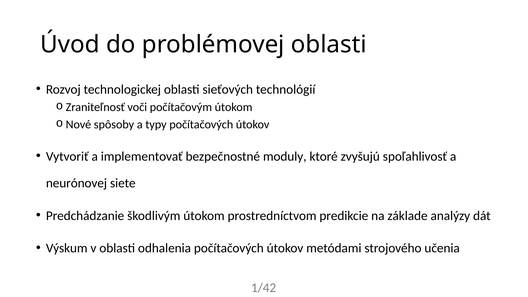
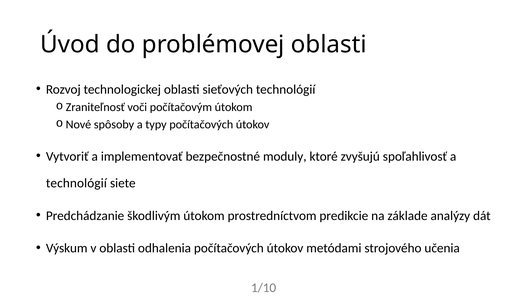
neurónovej at (77, 183): neurónovej -> technológií
1/42: 1/42 -> 1/10
